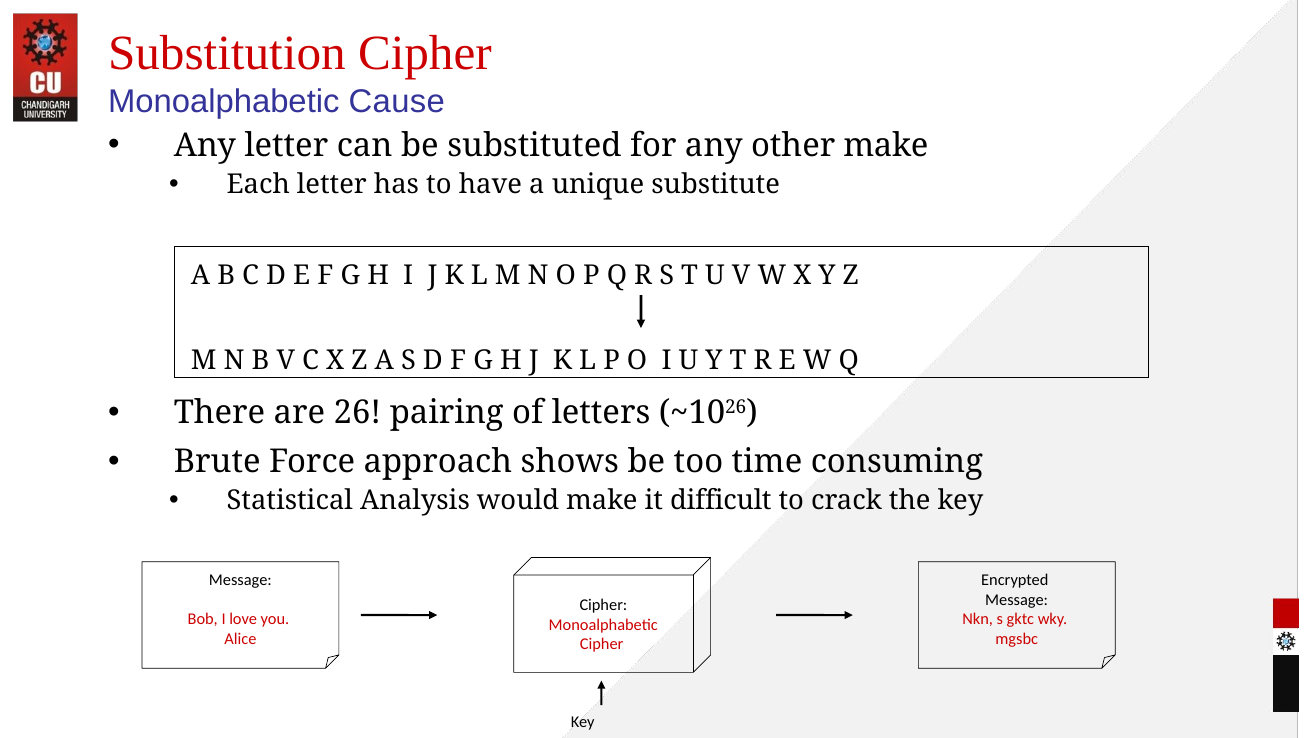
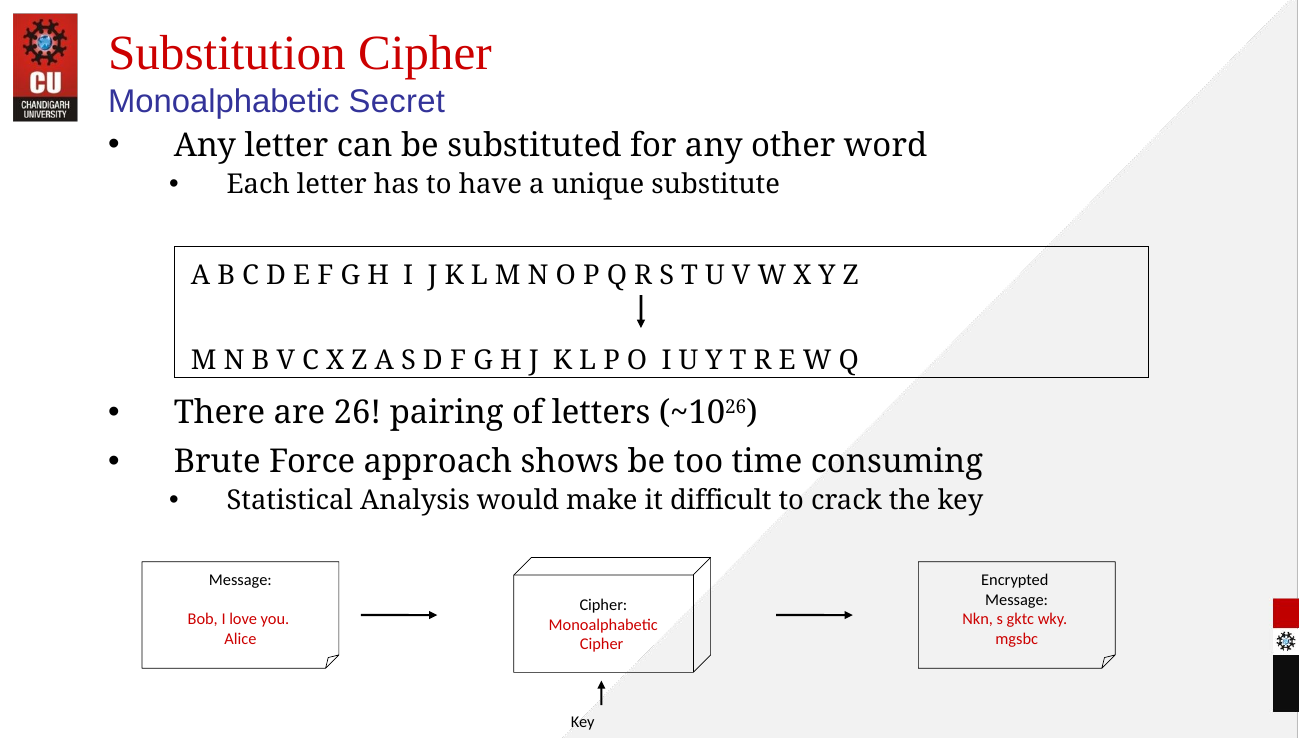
Cause: Cause -> Secret
other make: make -> word
